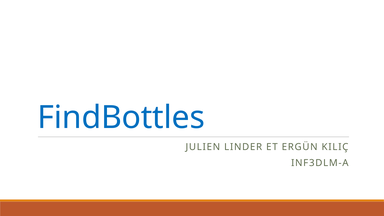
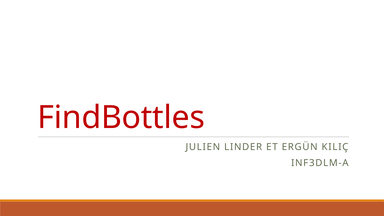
FindBottles colour: blue -> red
